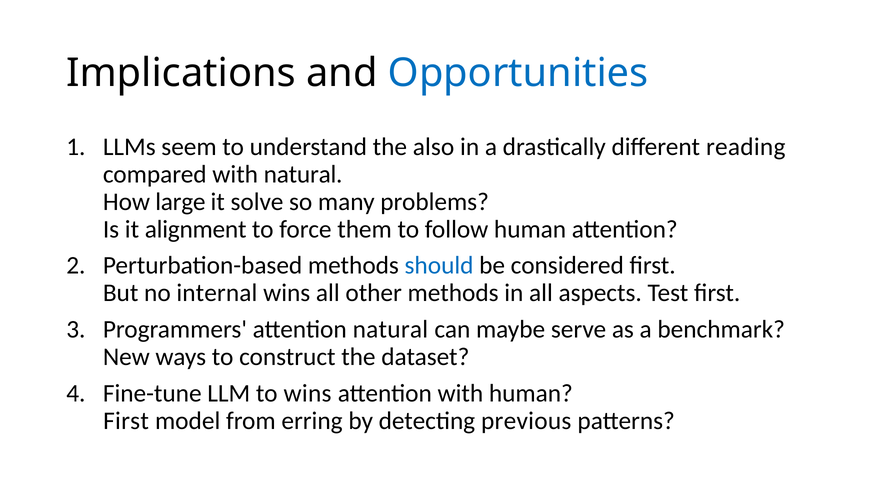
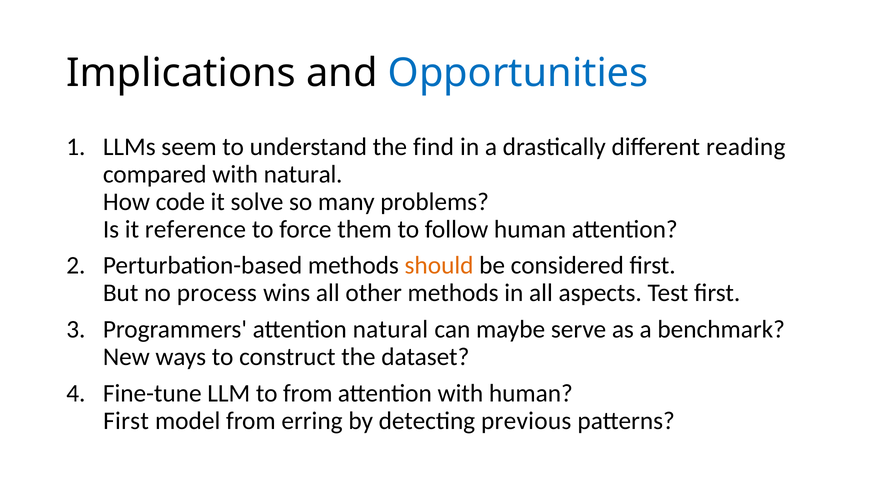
also: also -> find
large: large -> code
alignment: alignment -> reference
should colour: blue -> orange
internal: internal -> process
to wins: wins -> from
